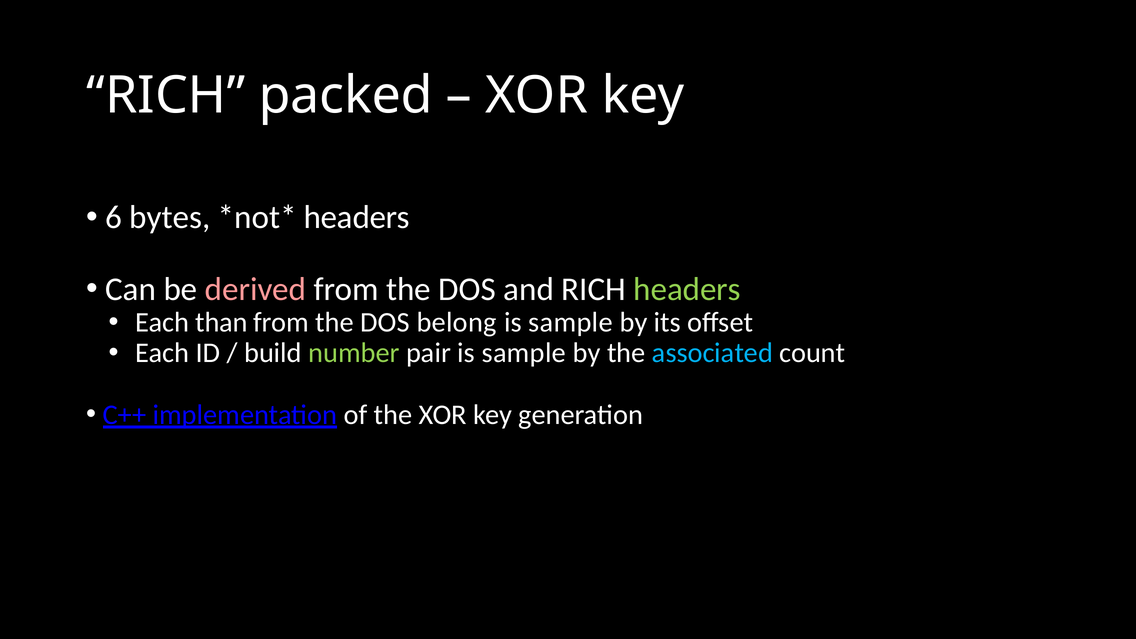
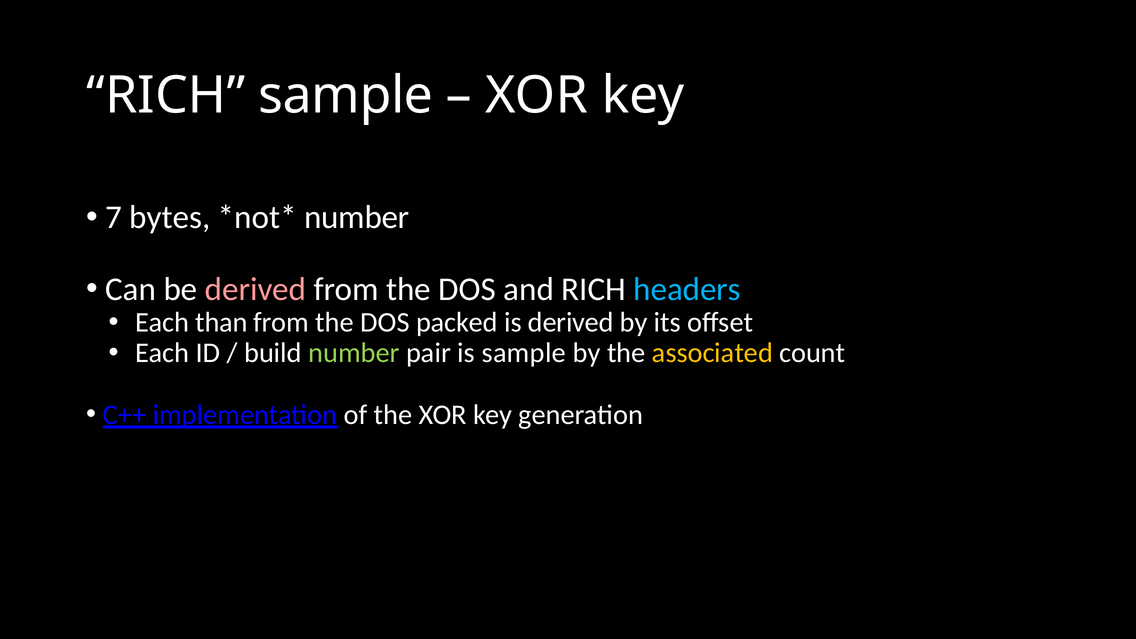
RICH packed: packed -> sample
6: 6 -> 7
headers at (357, 218): headers -> number
headers at (687, 289) colour: light green -> light blue
belong: belong -> packed
sample at (570, 322): sample -> derived
associated colour: light blue -> yellow
